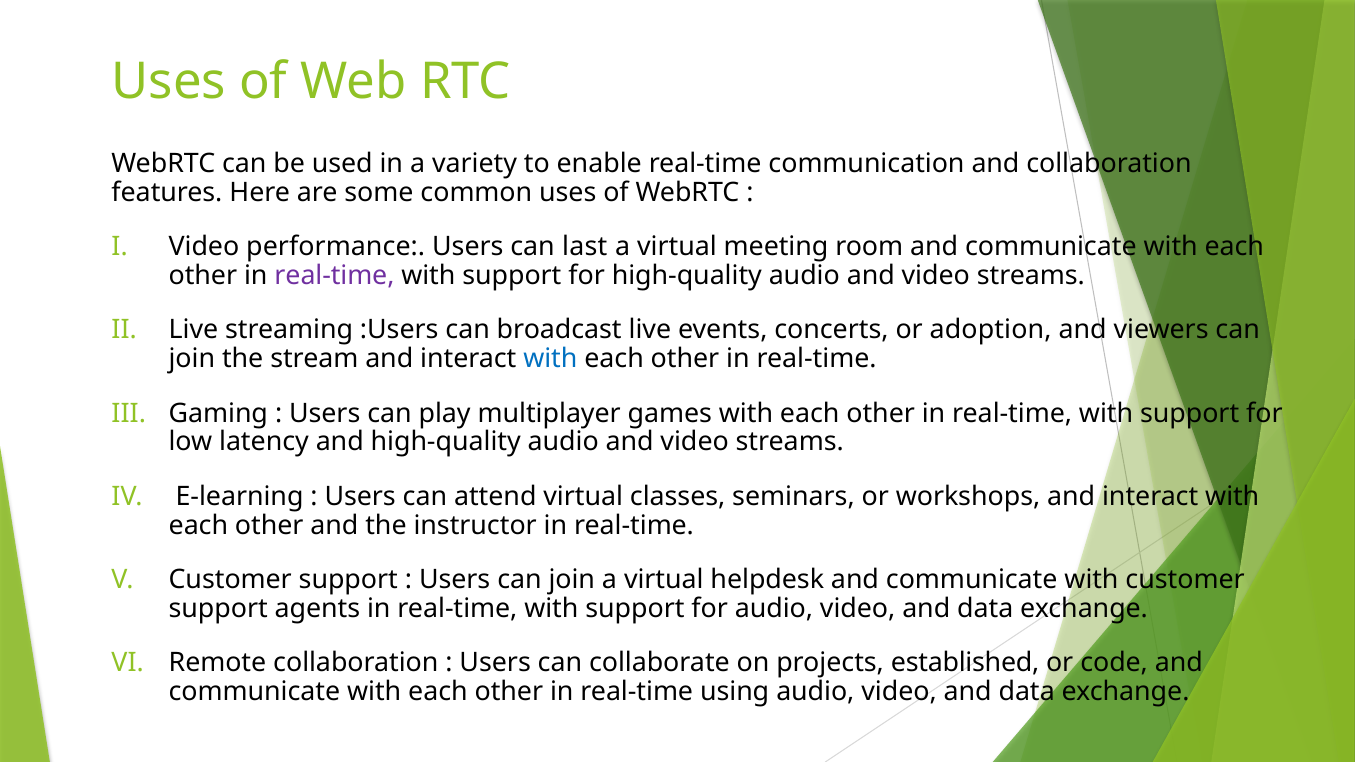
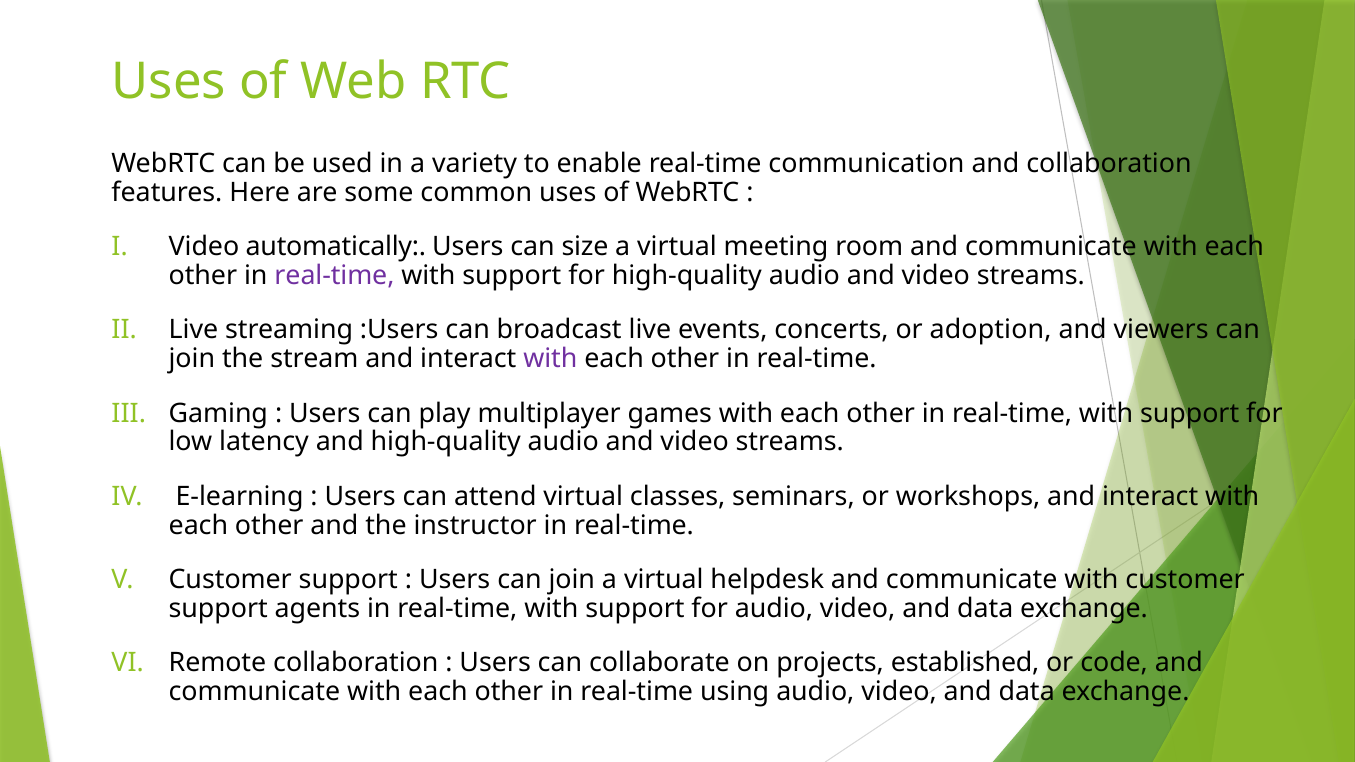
performance: performance -> automatically
last: last -> size
with at (550, 359) colour: blue -> purple
